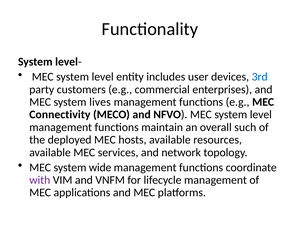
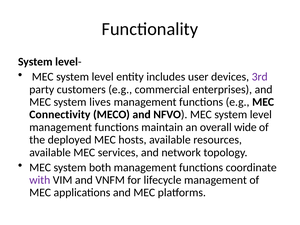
3rd colour: blue -> purple
such: such -> wide
wide: wide -> both
